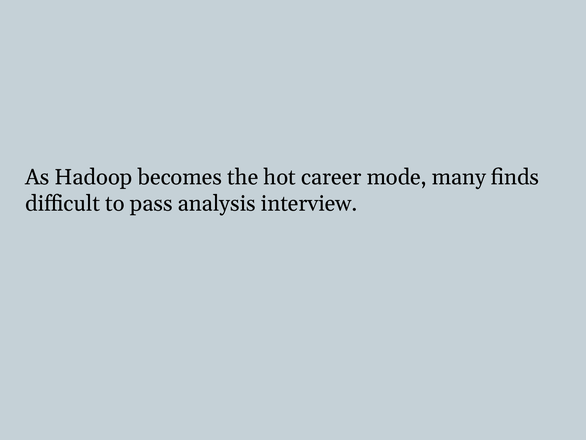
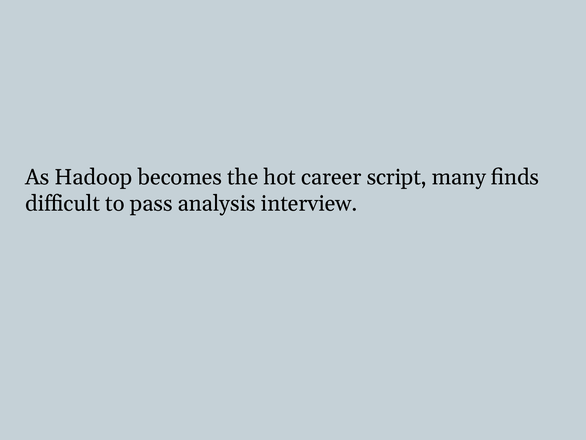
mode: mode -> script
